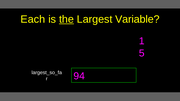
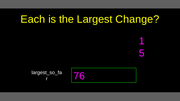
the underline: present -> none
Variable: Variable -> Change
94: 94 -> 76
